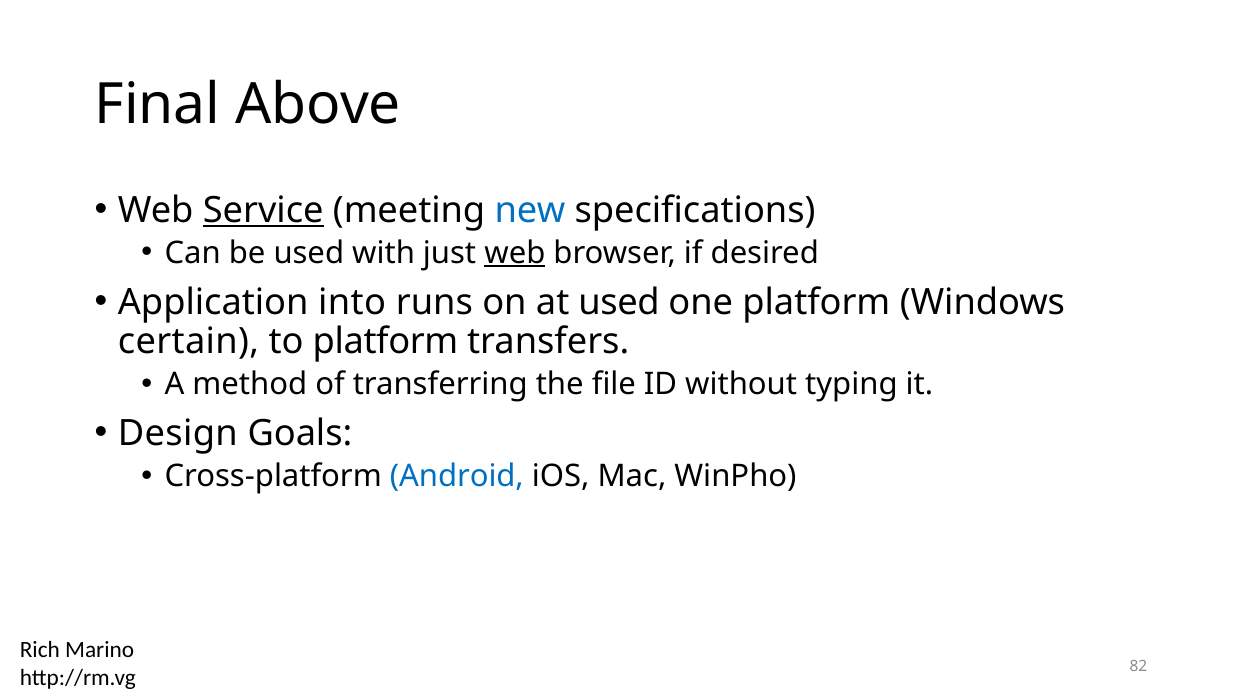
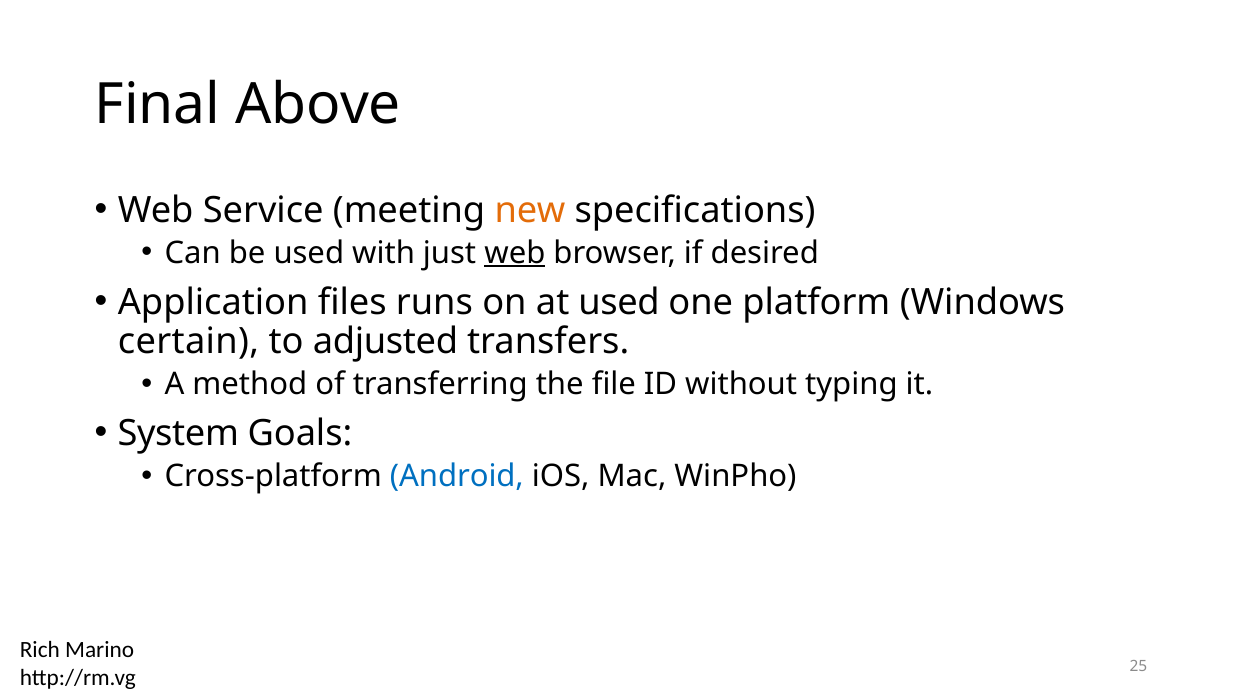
Service underline: present -> none
new colour: blue -> orange
into: into -> files
to platform: platform -> adjusted
Design: Design -> System
82: 82 -> 25
